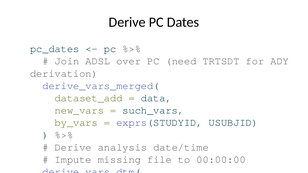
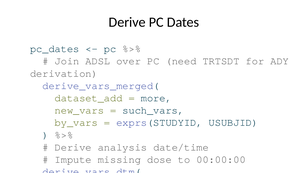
data: data -> more
missing file: file -> dose
